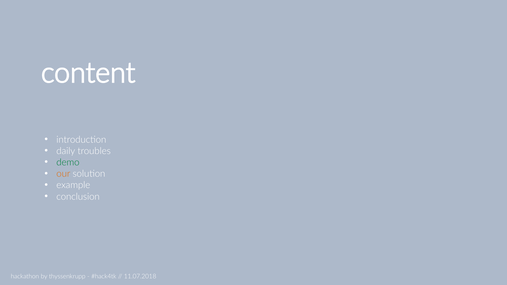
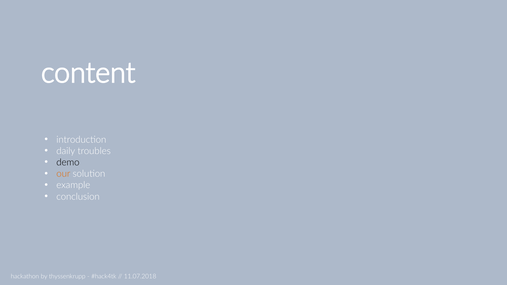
demo colour: green -> black
